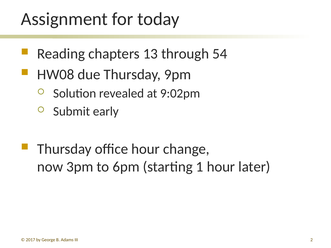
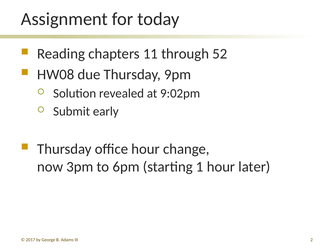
13: 13 -> 11
54: 54 -> 52
